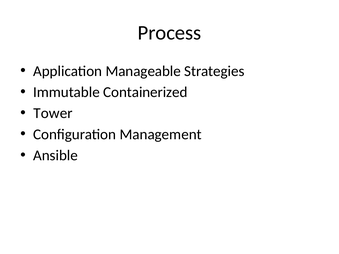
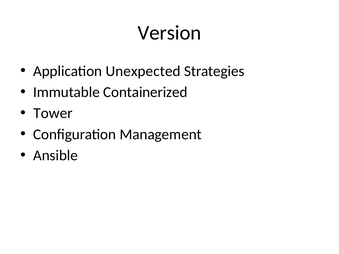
Process: Process -> Version
Manageable: Manageable -> Unexpected
